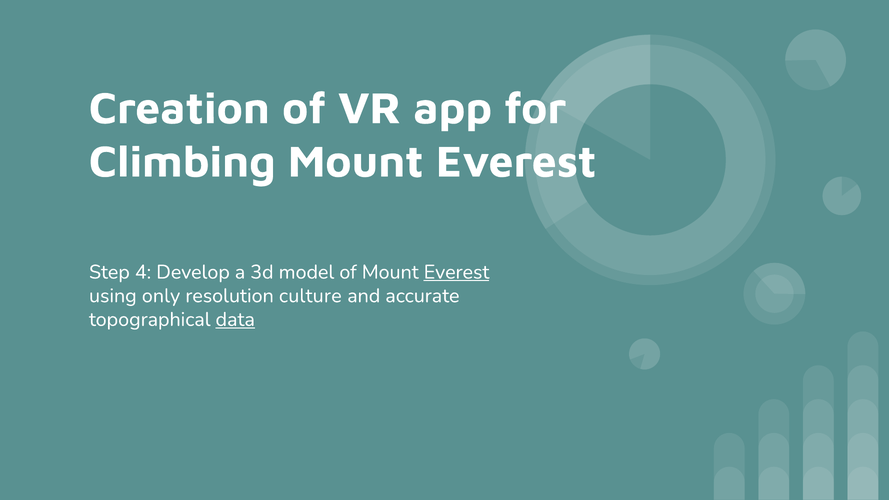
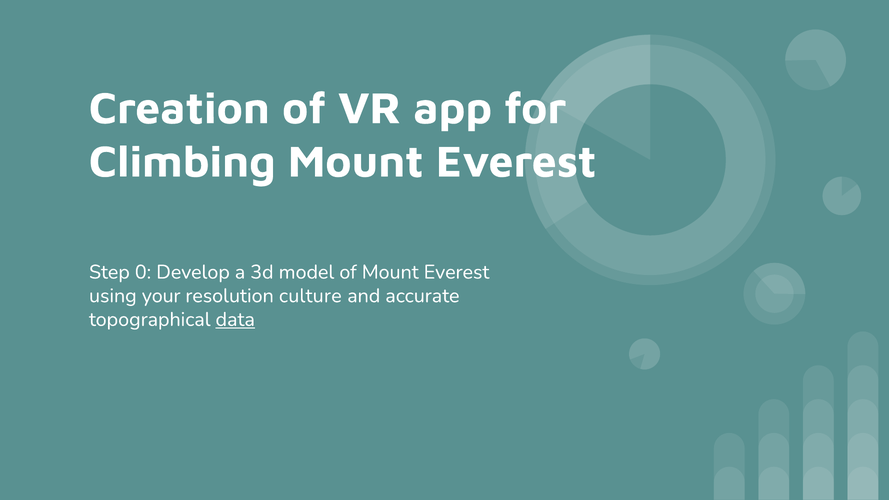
4: 4 -> 0
Everest at (456, 272) underline: present -> none
only: only -> your
